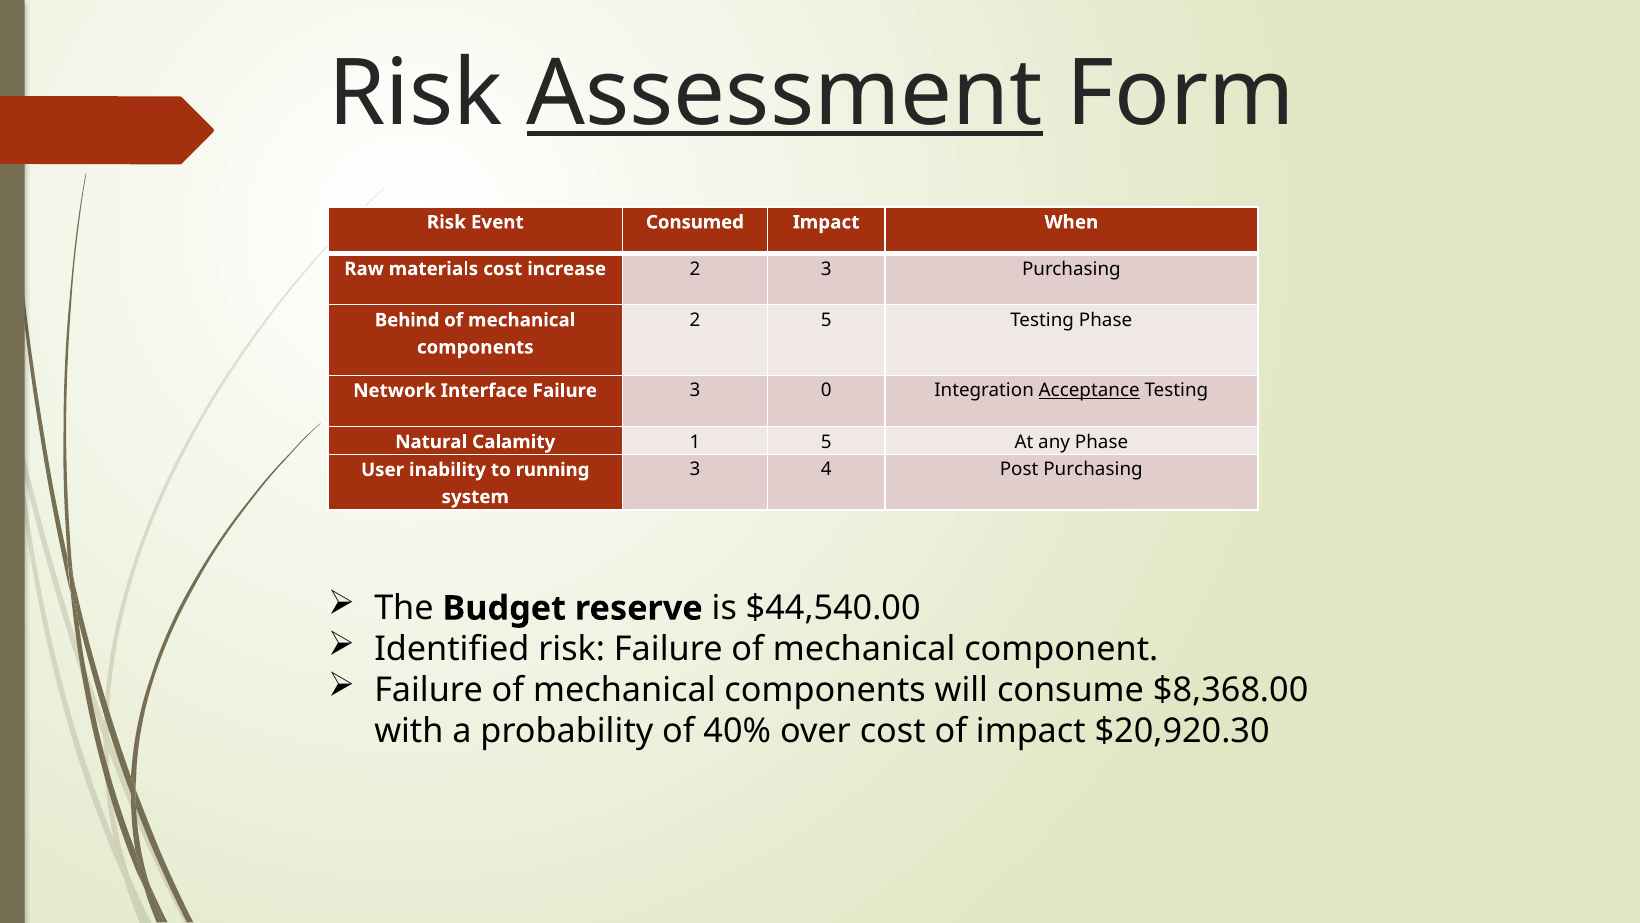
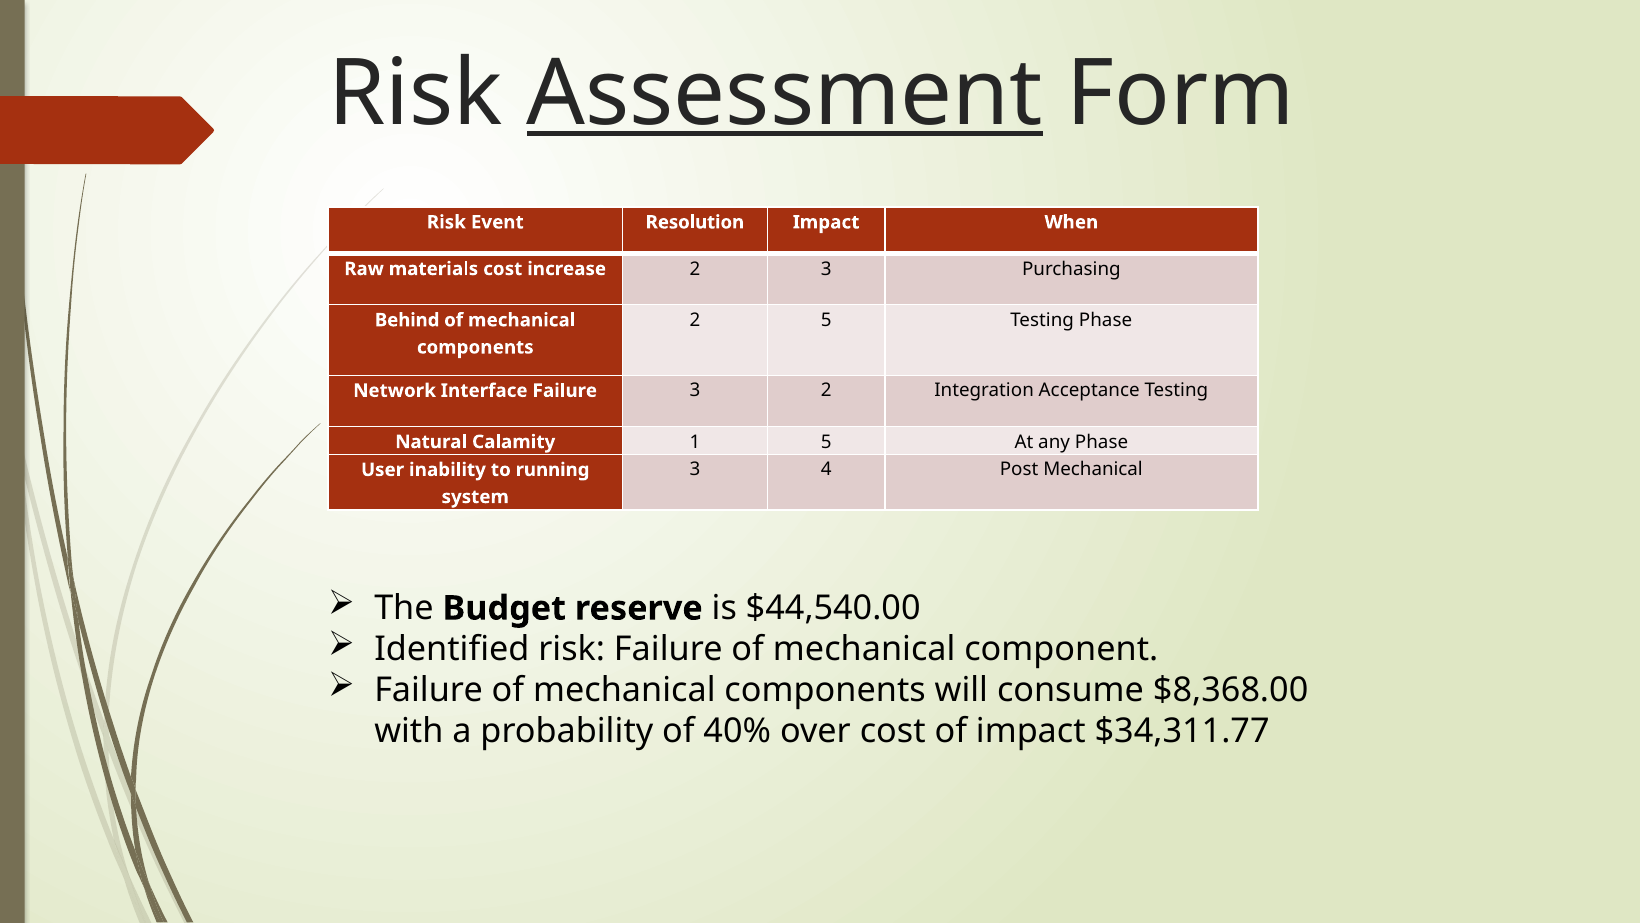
Consumed: Consumed -> Resolution
3 0: 0 -> 2
Acceptance underline: present -> none
Post Purchasing: Purchasing -> Mechanical
$20,920.30: $20,920.30 -> $34,311.77
